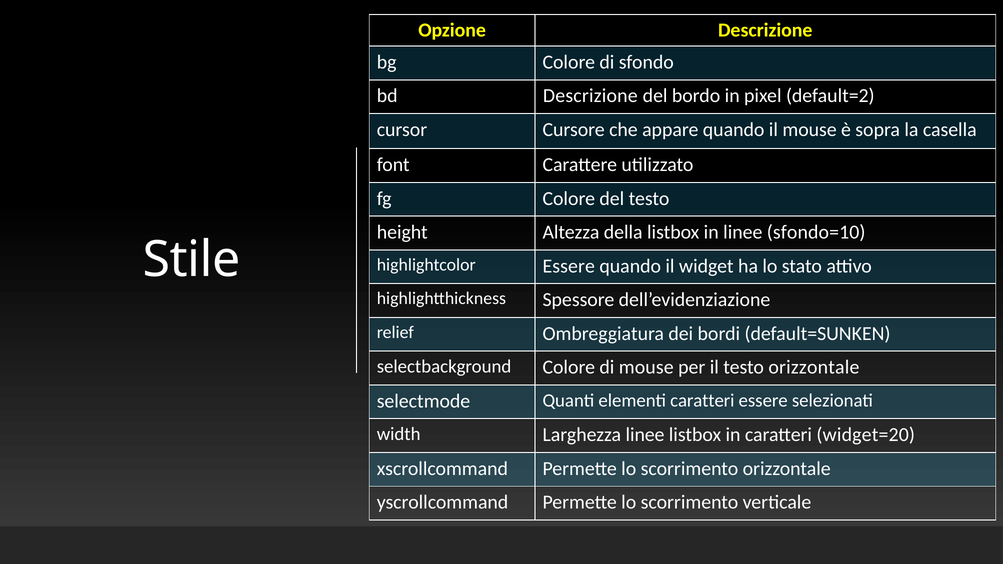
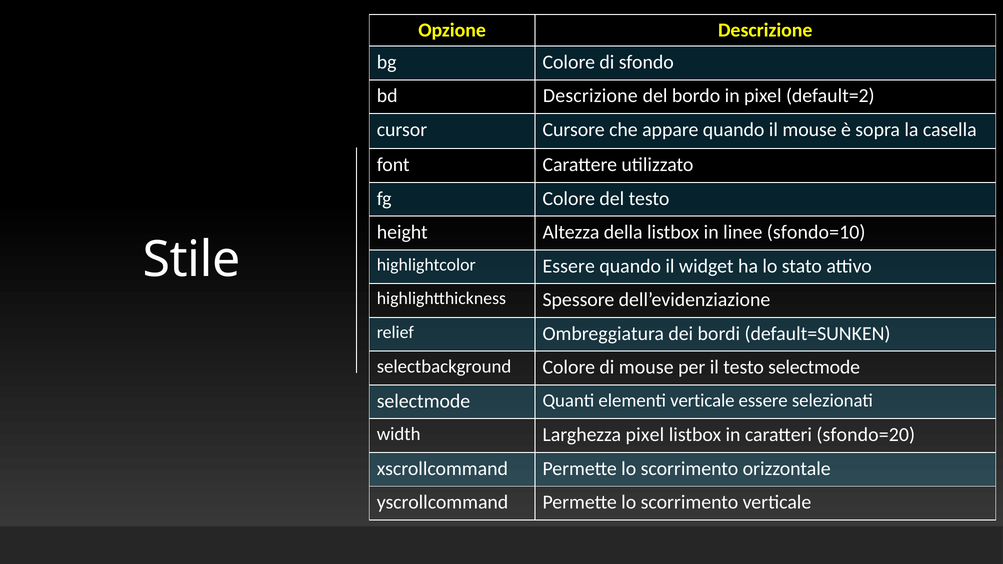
testo orizzontale: orizzontale -> selectmode
elementi caratteri: caratteri -> verticale
Larghezza linee: linee -> pixel
widget=20: widget=20 -> sfondo=20
